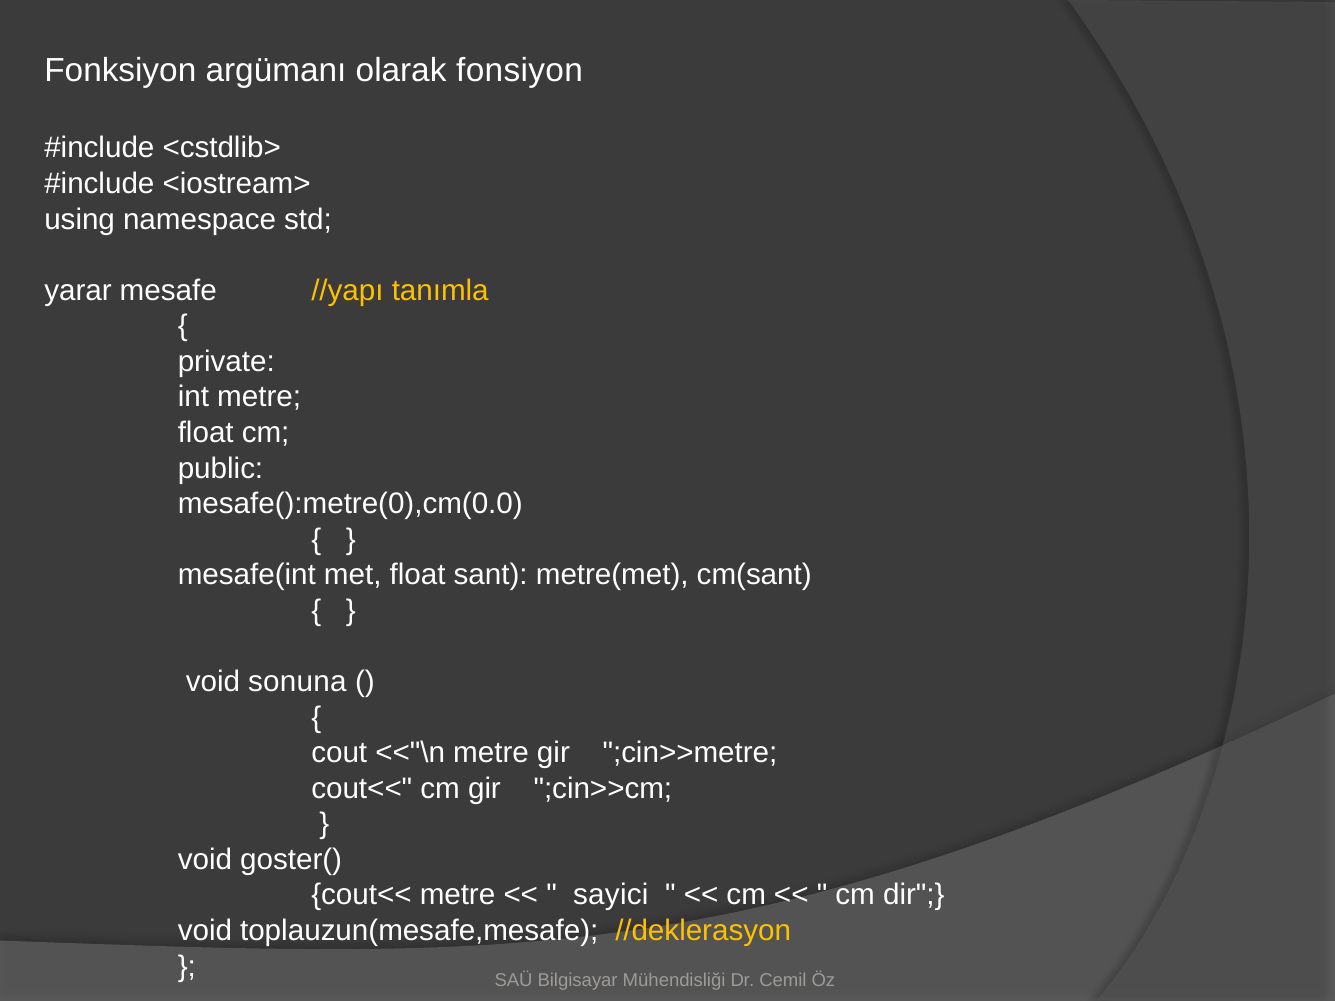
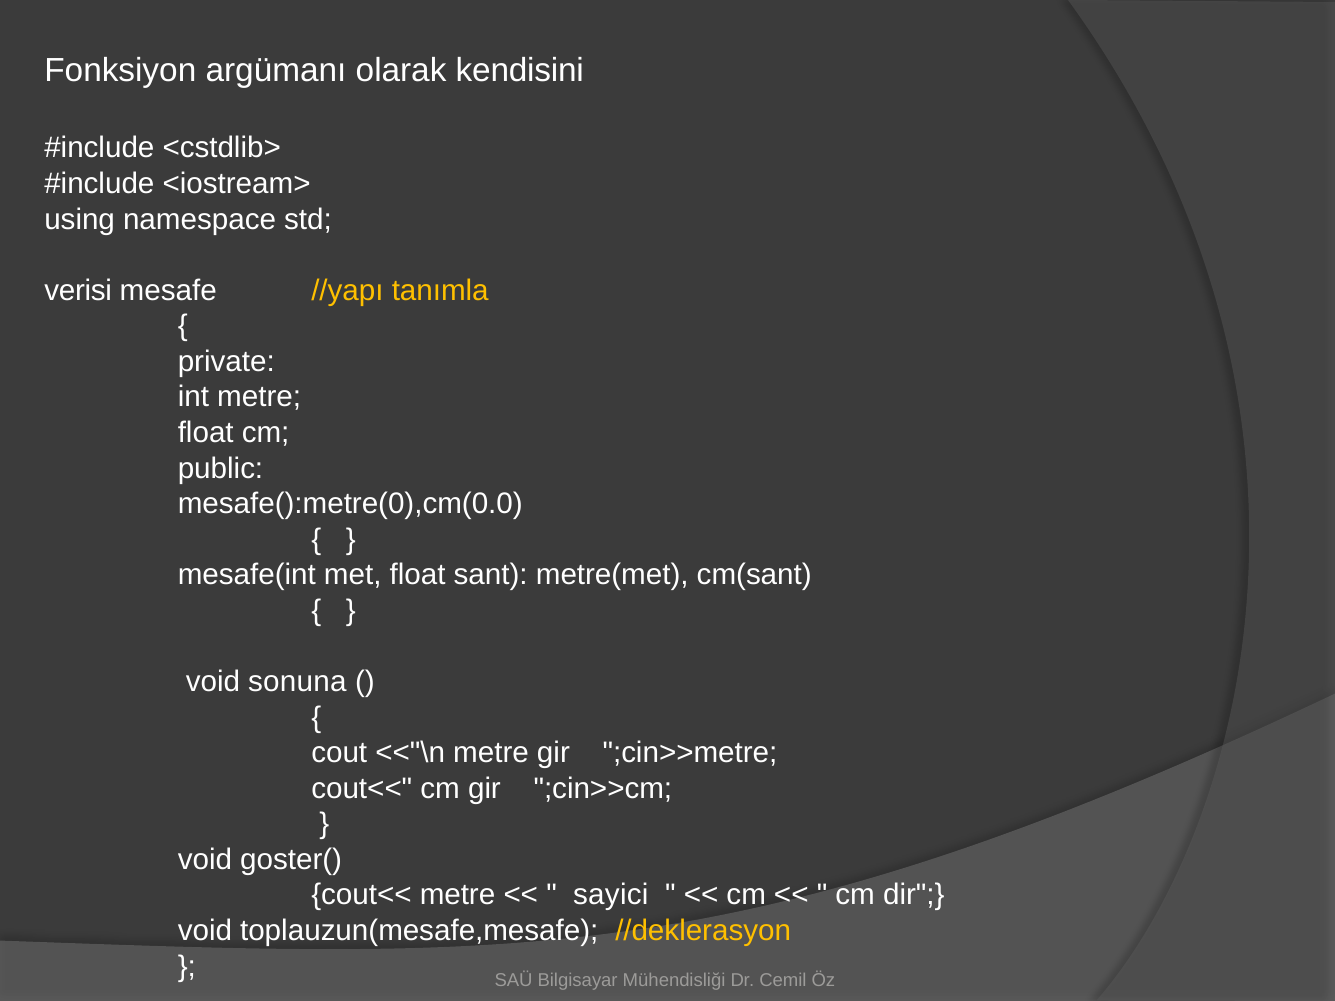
fonsiyon: fonsiyon -> kendisini
yarar: yarar -> verisi
